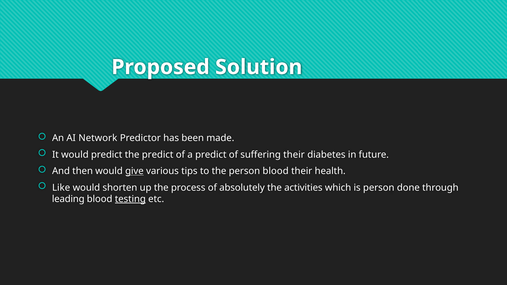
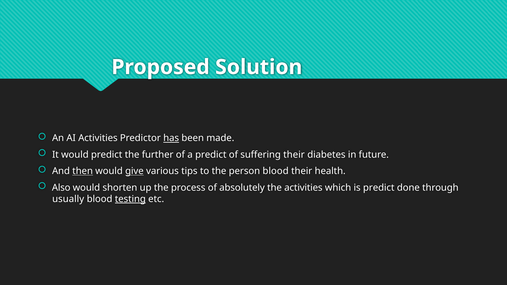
AI Network: Network -> Activities
has underline: none -> present
the predict: predict -> further
then underline: none -> present
Like: Like -> Also
is person: person -> predict
leading: leading -> usually
